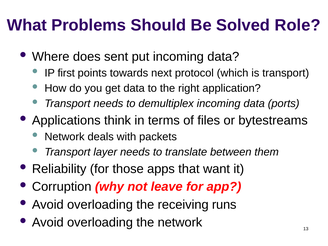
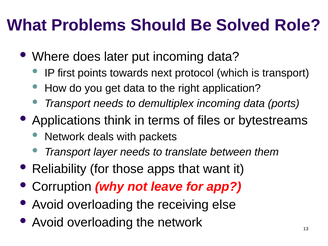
sent: sent -> later
runs: runs -> else
